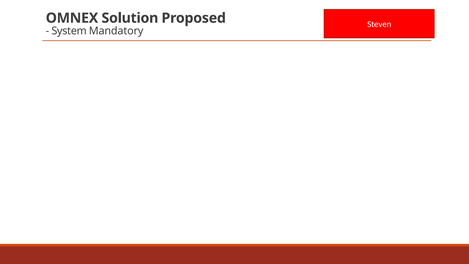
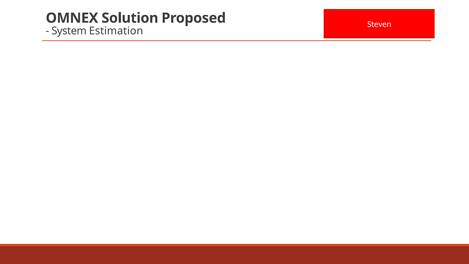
Mandatory: Mandatory -> Estimation
